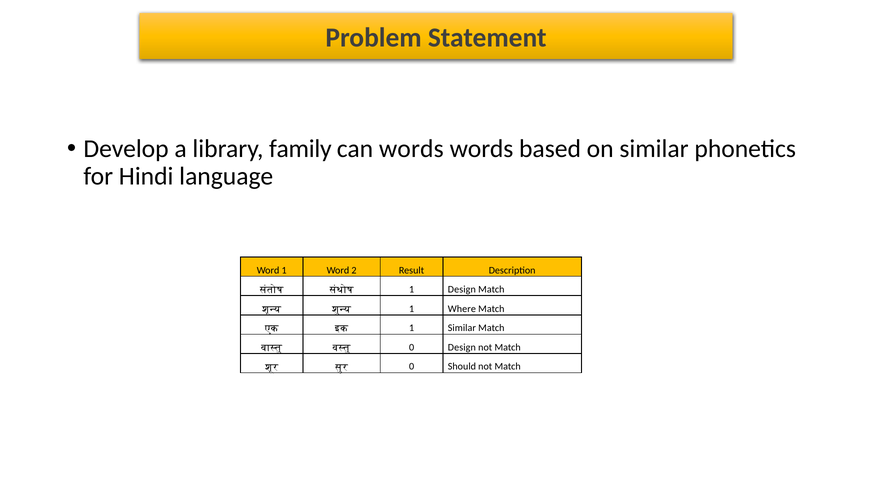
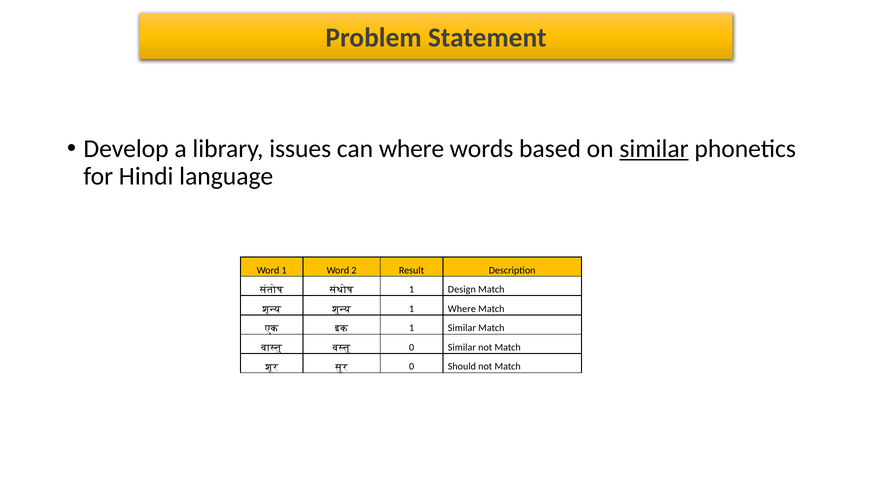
family: family -> issues
can words: words -> where
similar at (654, 149) underline: none -> present
0 Design: Design -> Similar
